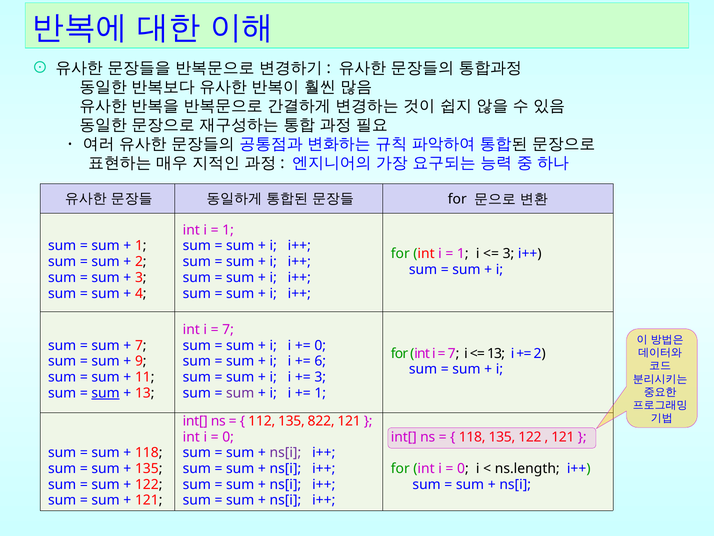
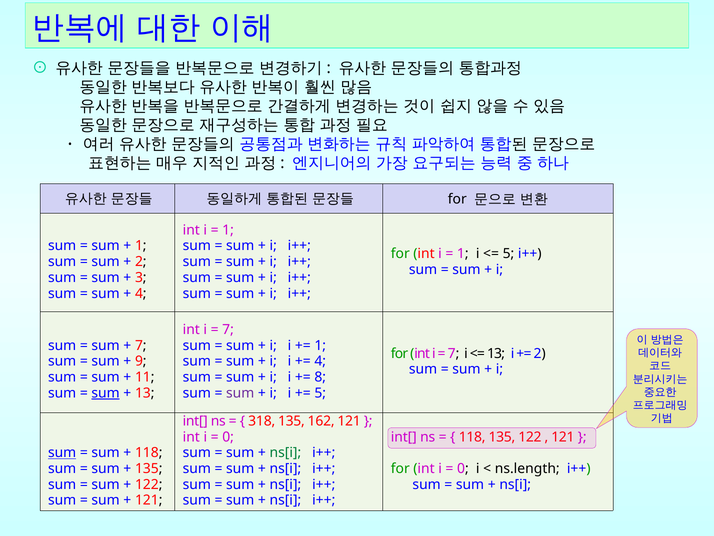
3 at (508, 254): 3 -> 5
0 at (320, 345): 0 -> 1
6 at (320, 361): 6 -> 4
3 at (320, 377): 3 -> 8
1 at (320, 393): 1 -> 5
112: 112 -> 318
822: 822 -> 162
sum at (62, 452) underline: none -> present
ns[i at (285, 452) colour: purple -> green
